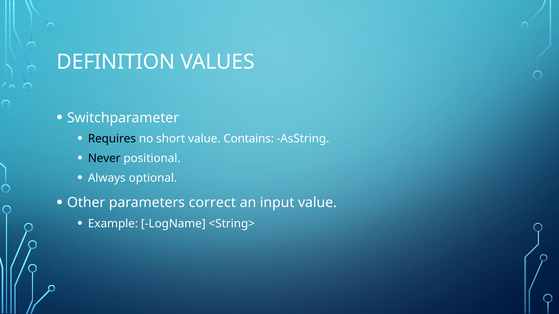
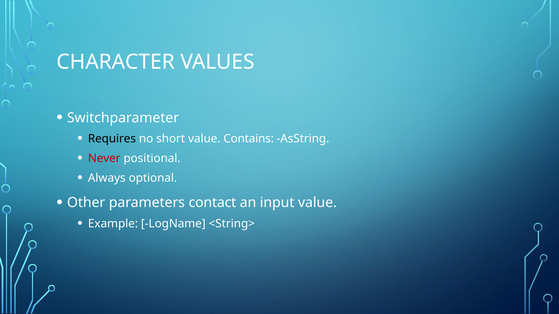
DEFINITION: DEFINITION -> CHARACTER
Never colour: black -> red
correct: correct -> contact
